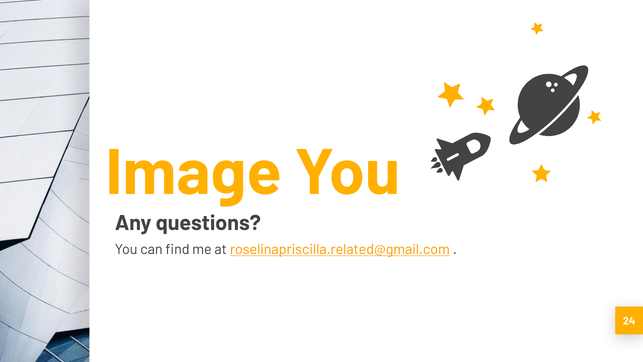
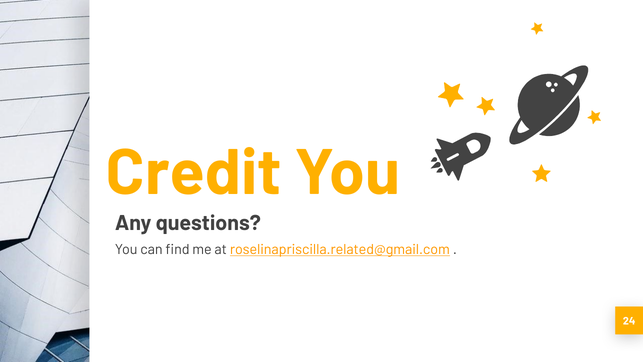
Image: Image -> Credit
